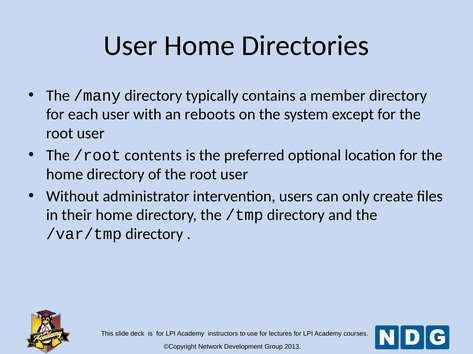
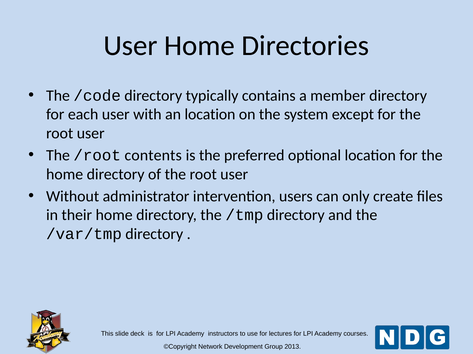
/many: /many -> /code
an reboots: reboots -> location
